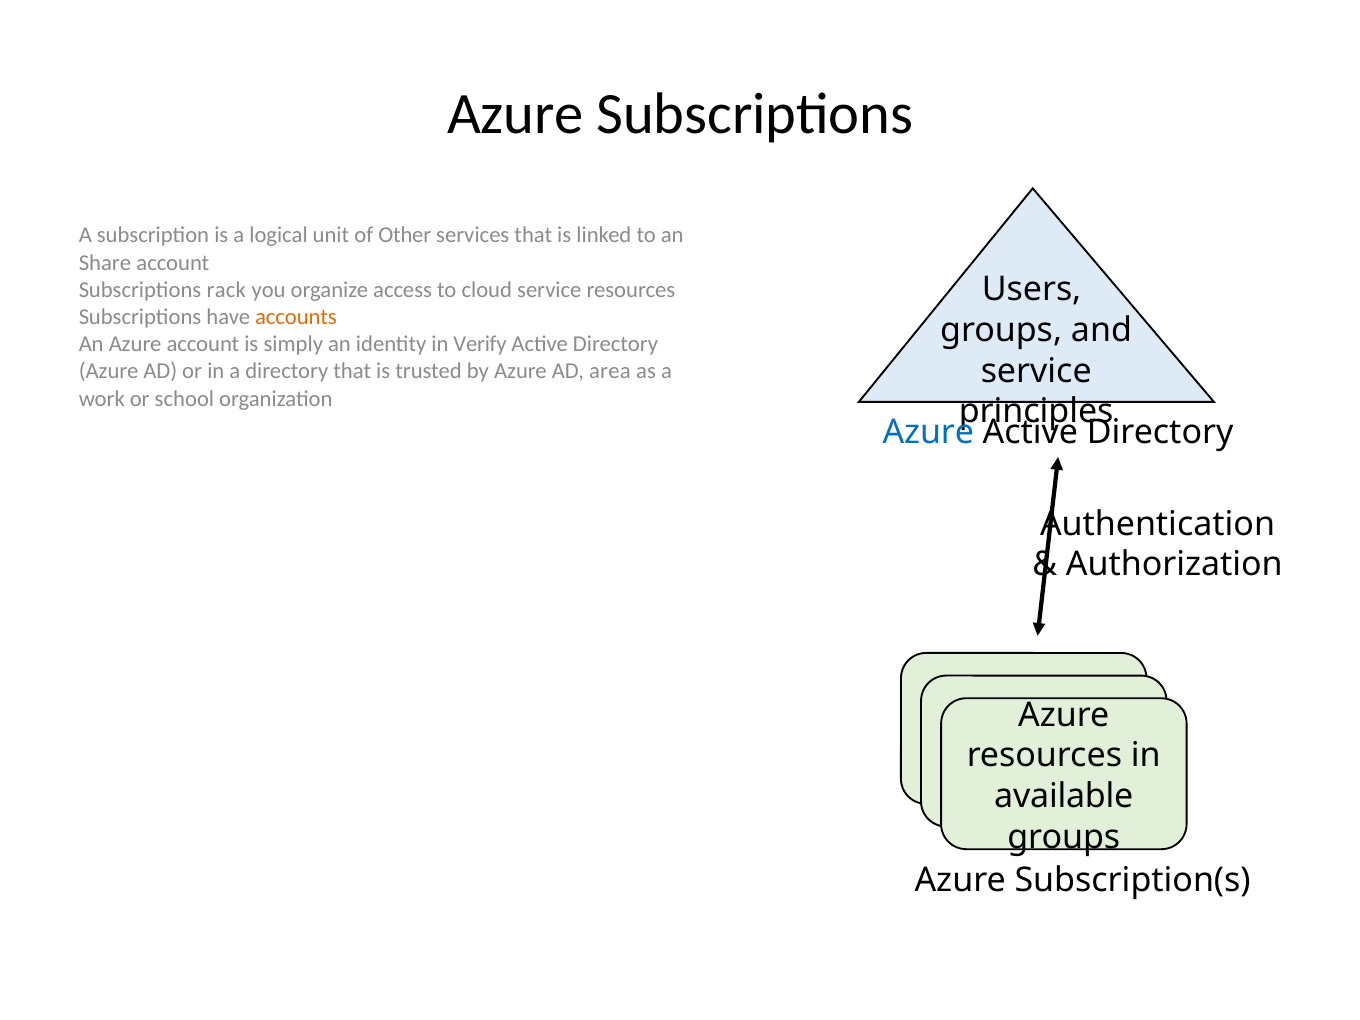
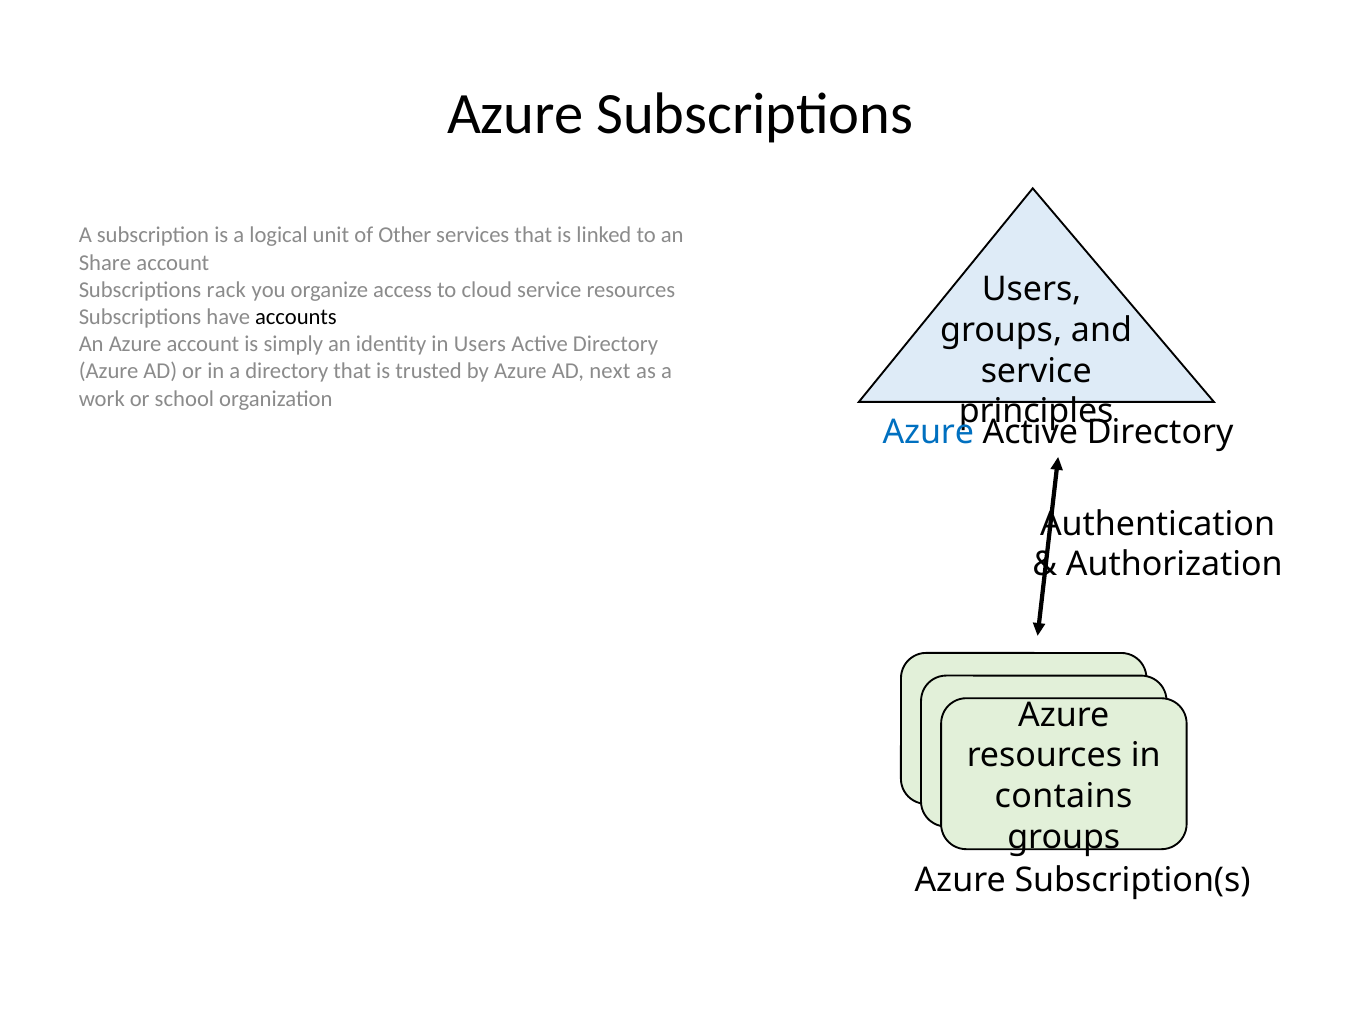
accounts colour: orange -> black
in Verify: Verify -> Users
area: area -> next
available: available -> contains
